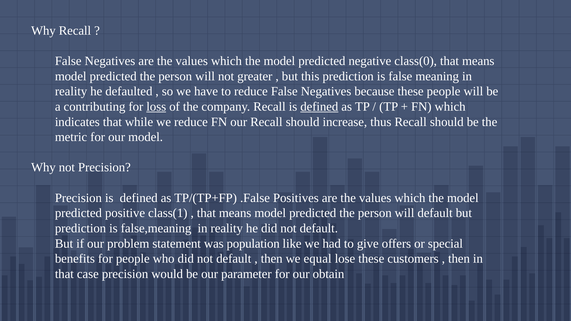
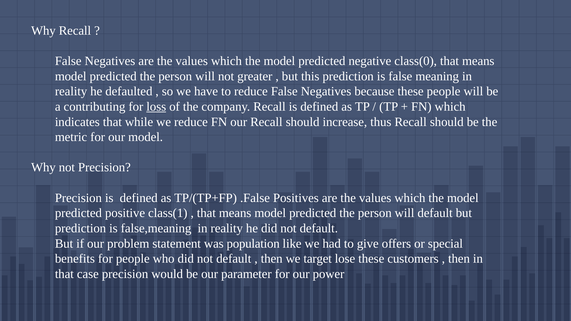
defined at (319, 107) underline: present -> none
equal: equal -> target
obtain: obtain -> power
